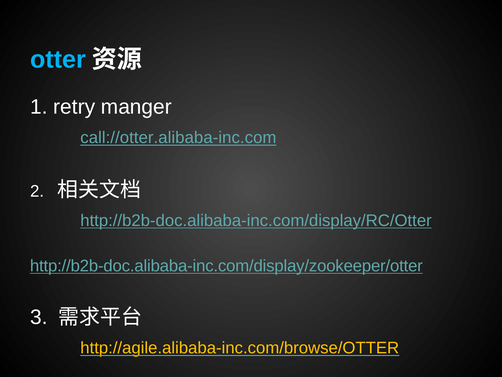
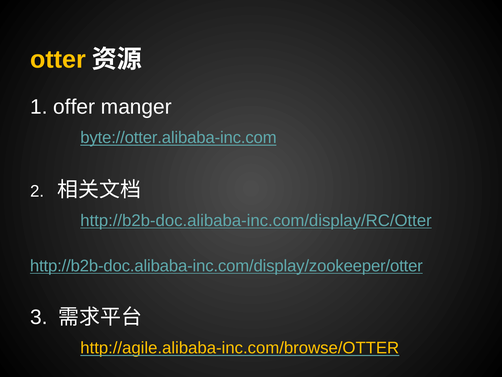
otter colour: light blue -> yellow
retry: retry -> offer
call://otter.alibaba-inc.com: call://otter.alibaba-inc.com -> byte://otter.alibaba-inc.com
